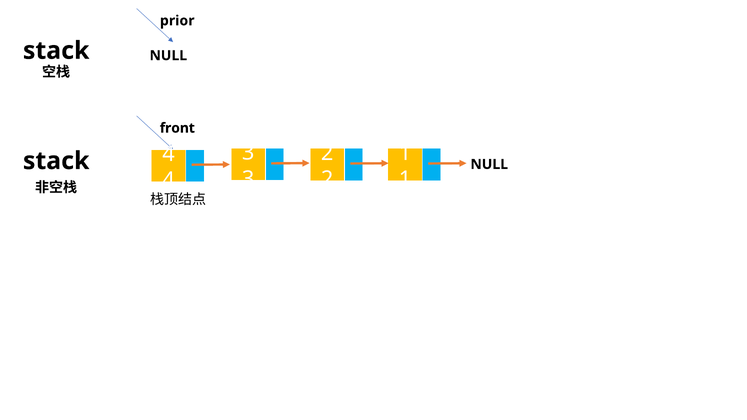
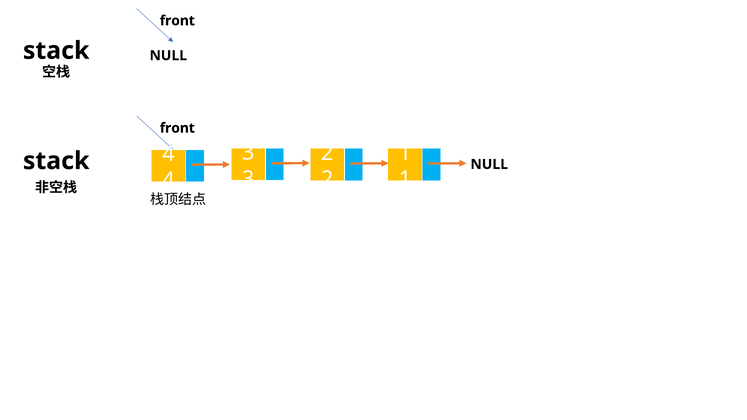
prior at (177, 21): prior -> front
